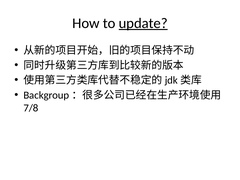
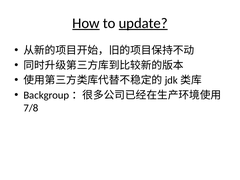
How underline: none -> present
